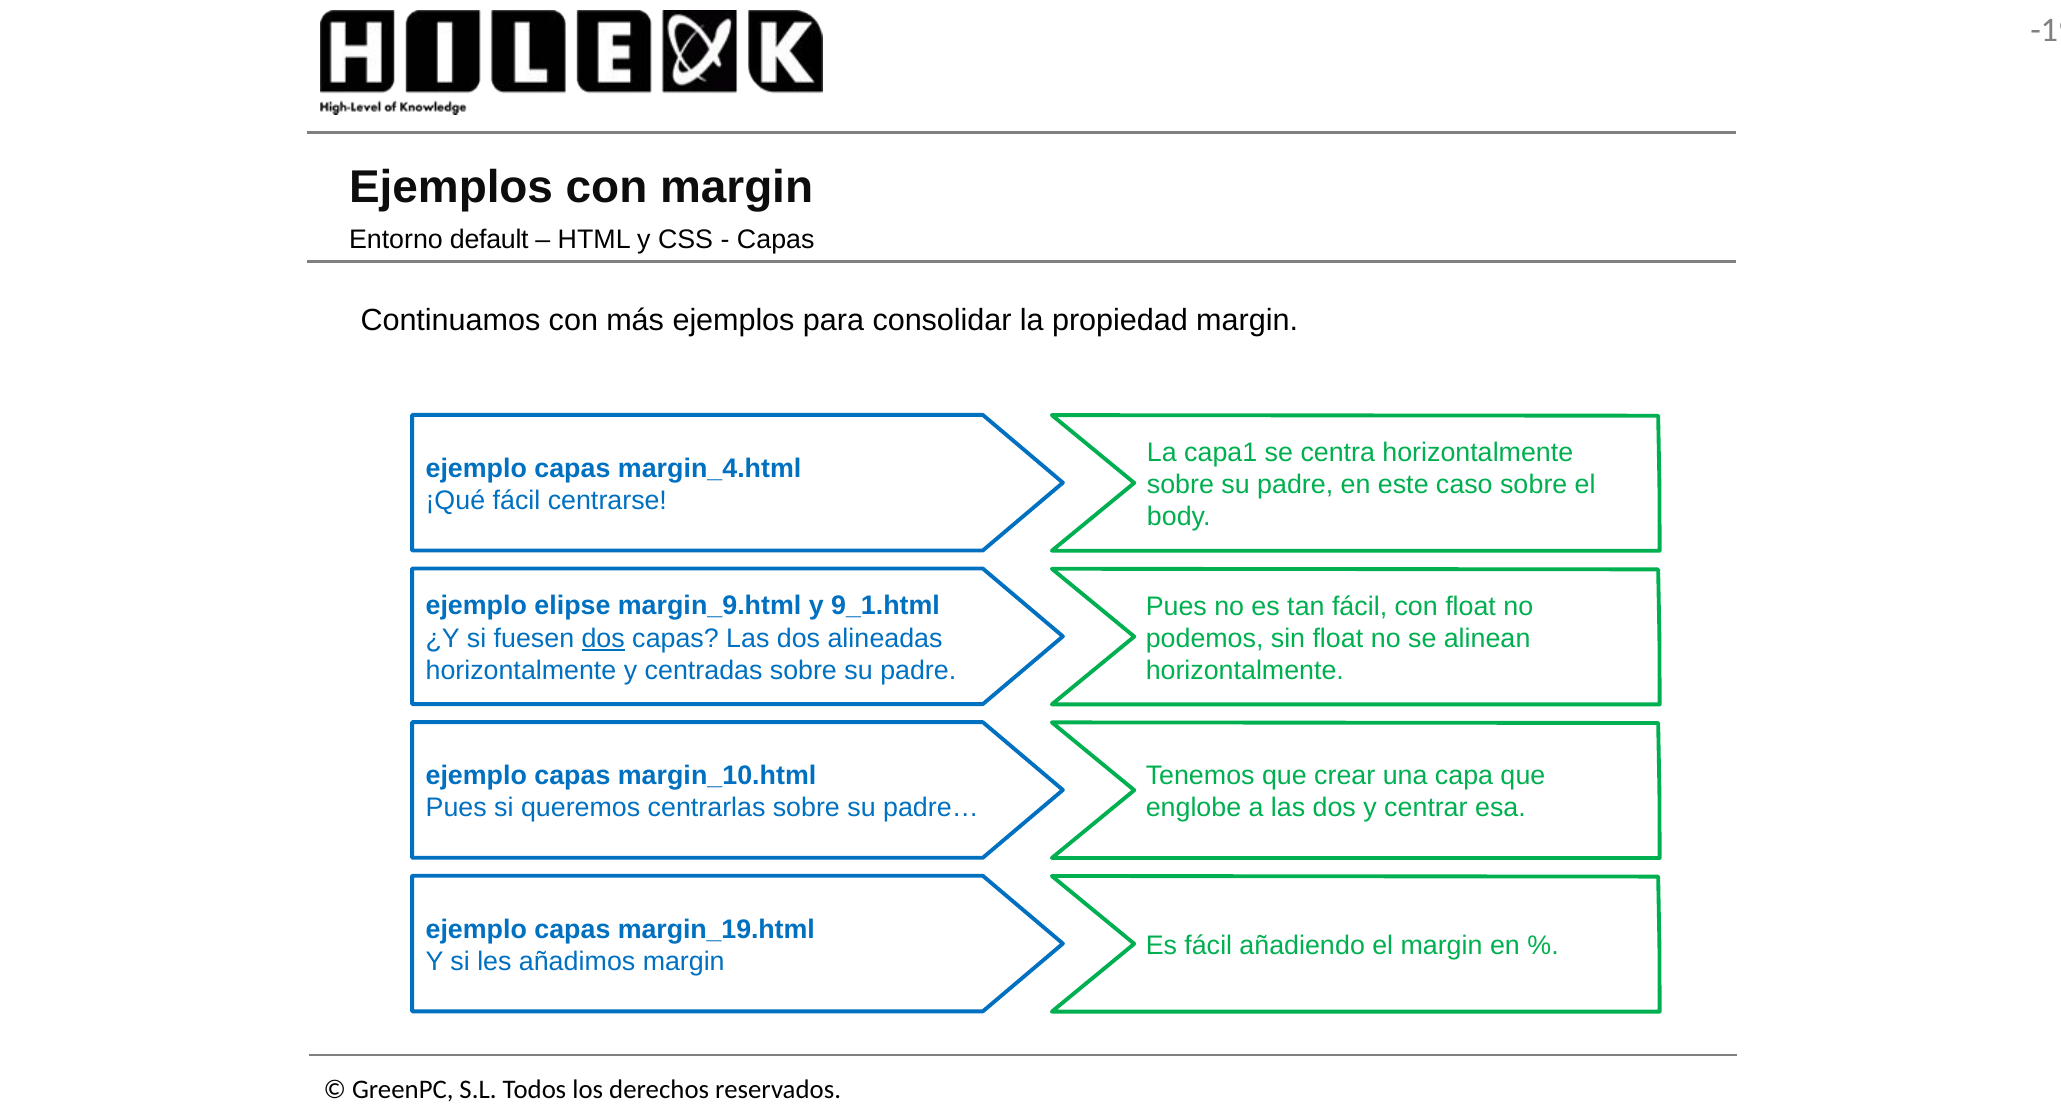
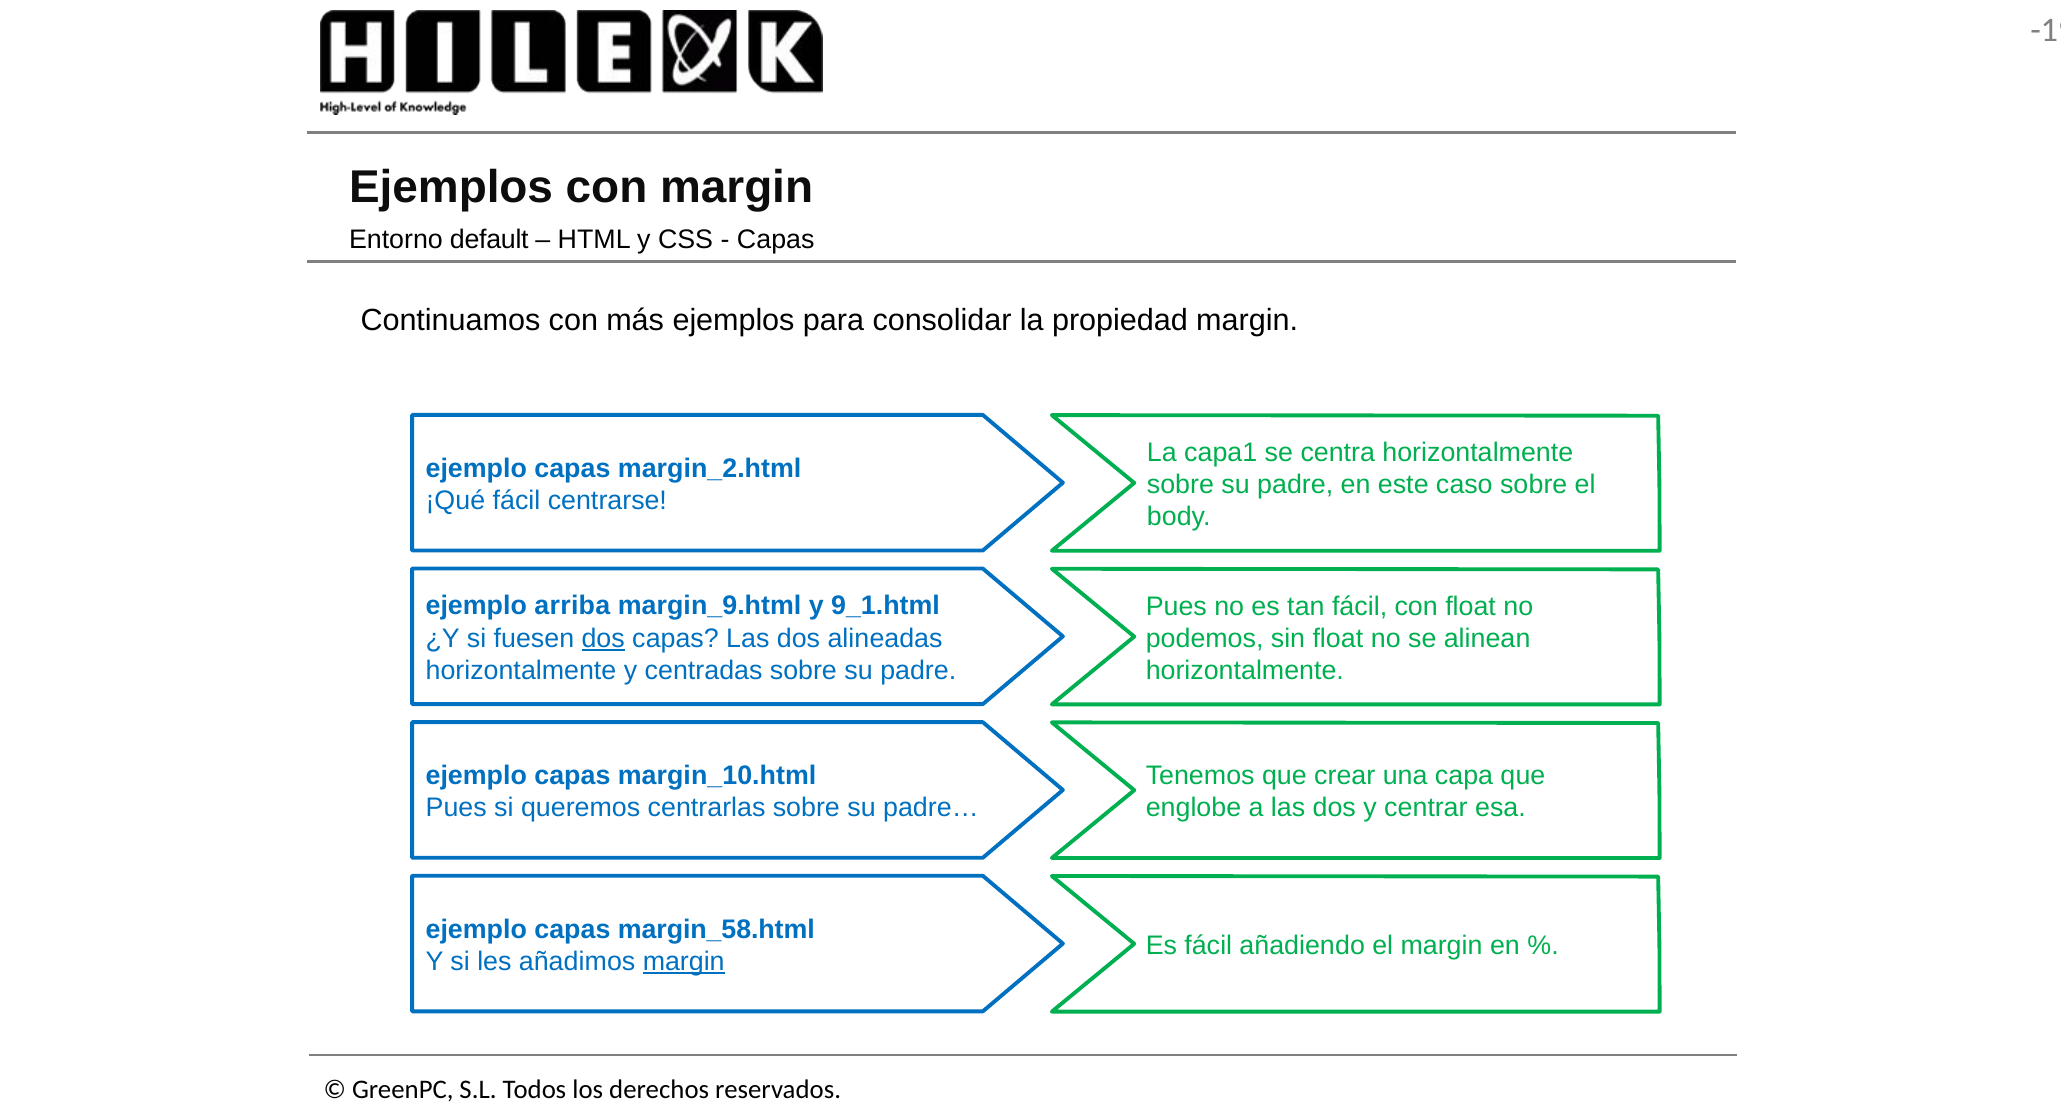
margin_4.html: margin_4.html -> margin_2.html
elipse: elipse -> arriba
margin_19.html: margin_19.html -> margin_58.html
margin at (684, 961) underline: none -> present
